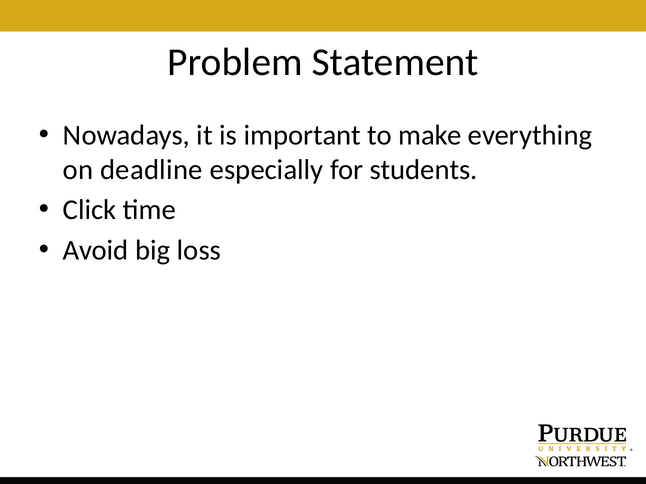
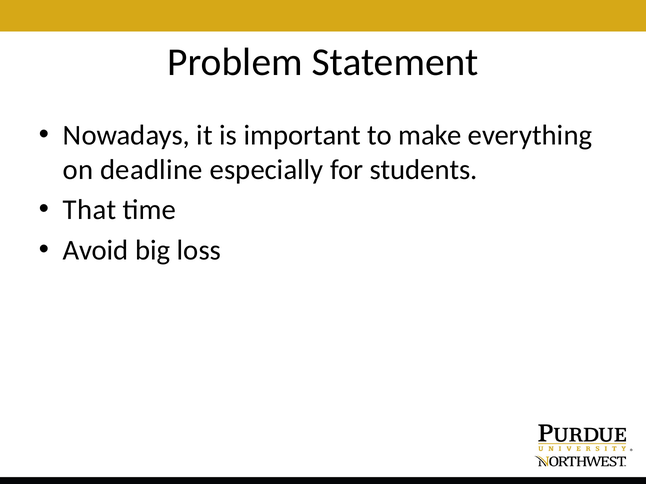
Click: Click -> That
